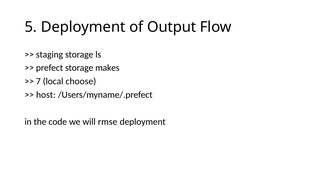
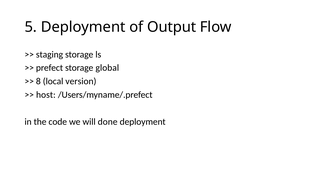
makes: makes -> global
7: 7 -> 8
choose: choose -> version
rmse: rmse -> done
